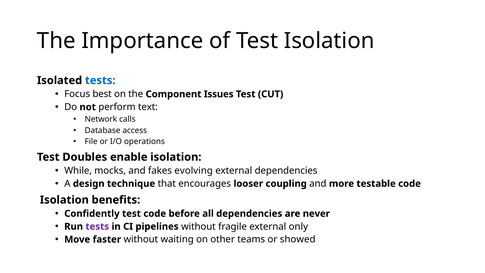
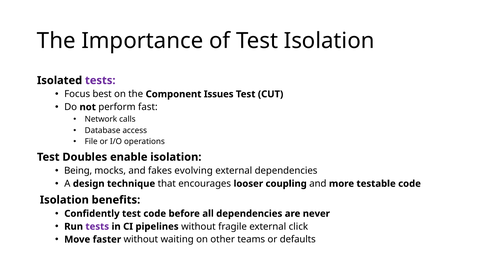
tests at (100, 80) colour: blue -> purple
text: text -> fast
While: While -> Being
only: only -> click
showed: showed -> defaults
